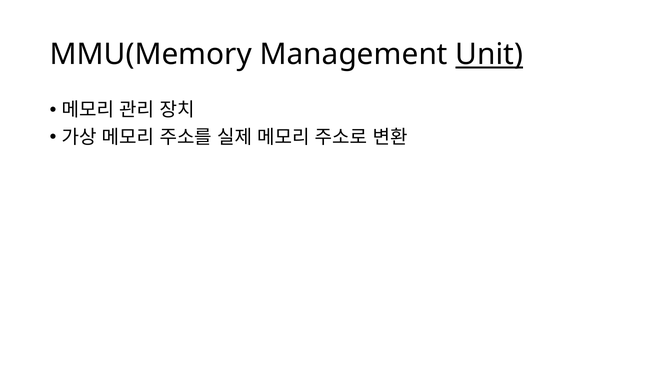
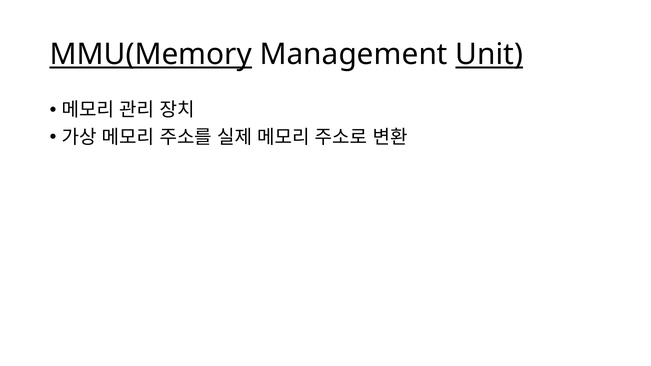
MMU(Memory underline: none -> present
